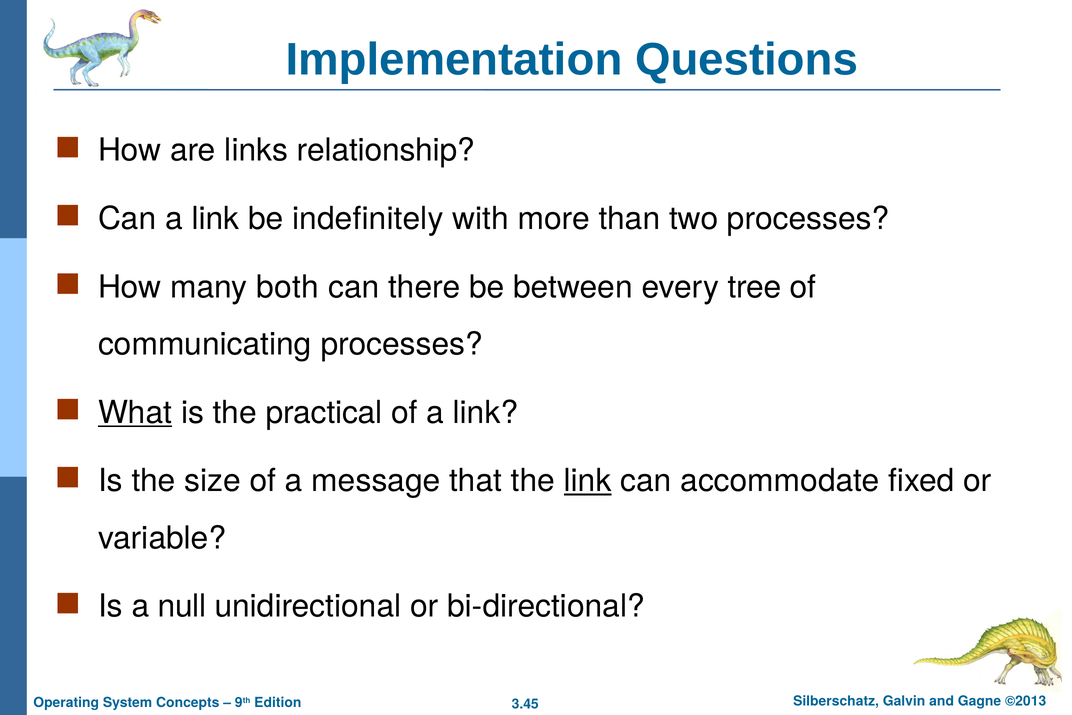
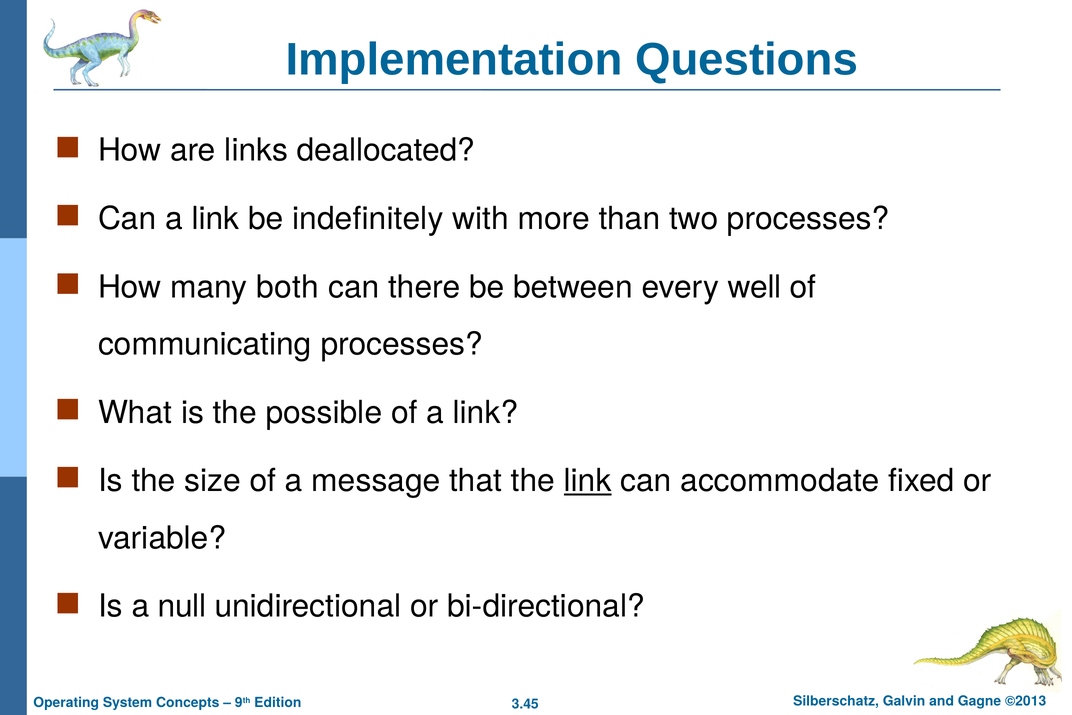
relationship: relationship -> deallocated
tree: tree -> well
What underline: present -> none
practical: practical -> possible
